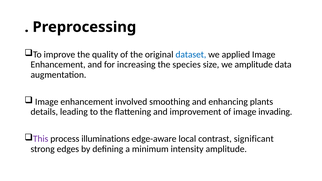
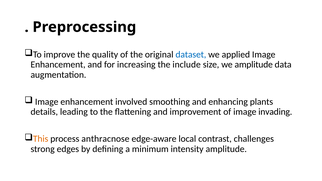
species: species -> include
This colour: purple -> orange
illuminations: illuminations -> anthracnose
significant: significant -> challenges
